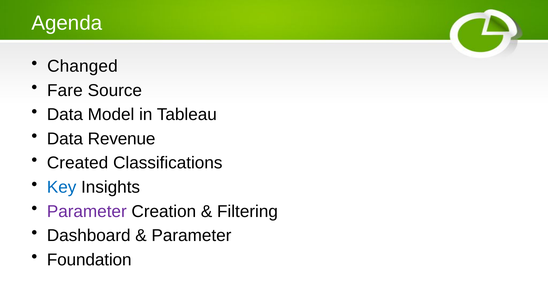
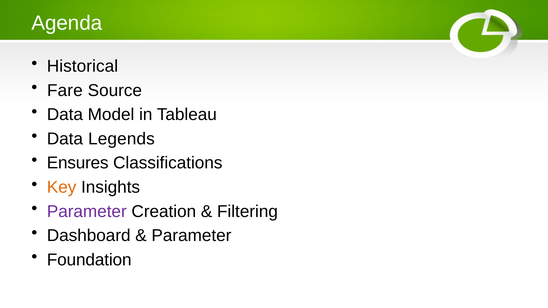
Changed: Changed -> Historical
Revenue: Revenue -> Legends
Created: Created -> Ensures
Key colour: blue -> orange
